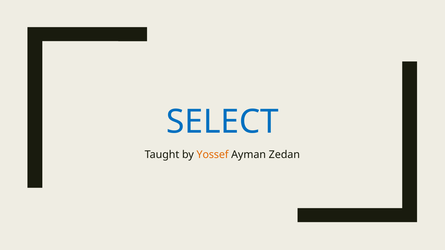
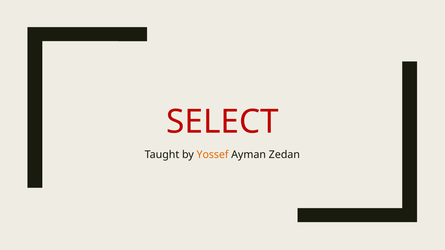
SELECT colour: blue -> red
